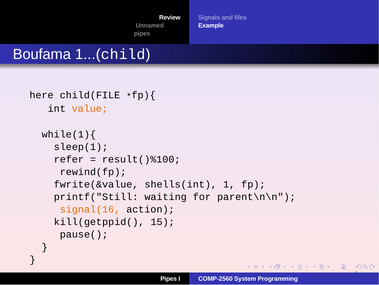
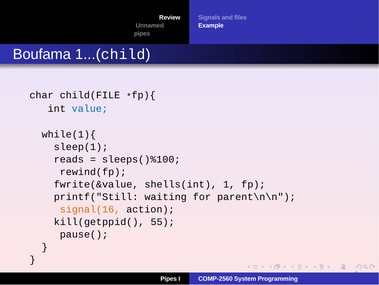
here: here -> char
value colour: orange -> blue
refer: refer -> reads
result()%100: result()%100 -> sleeps()%100
15: 15 -> 55
